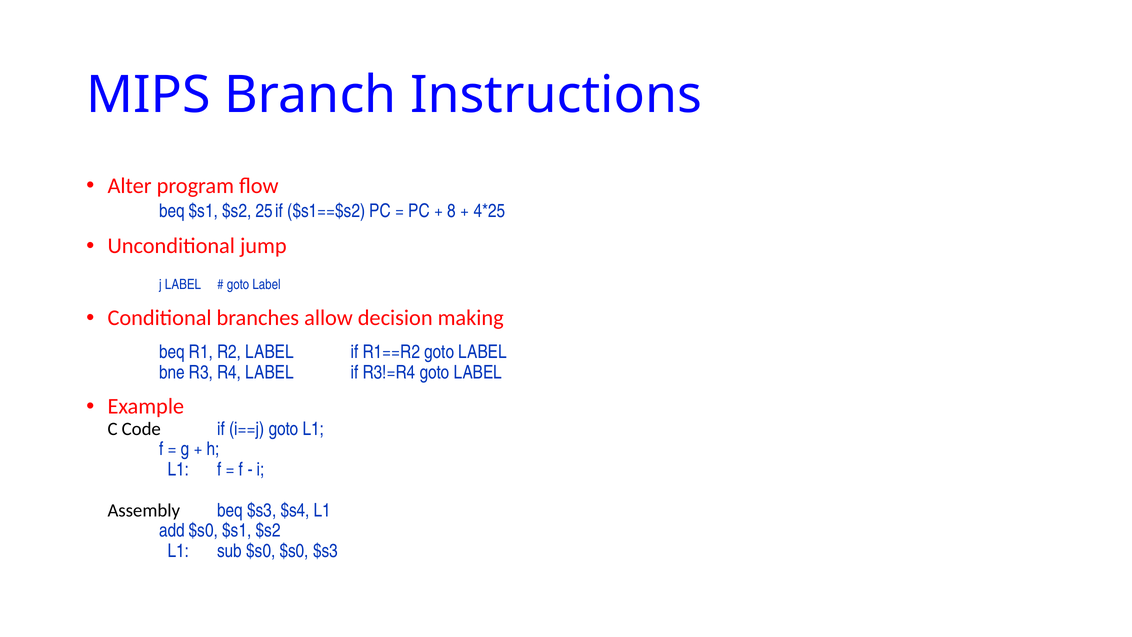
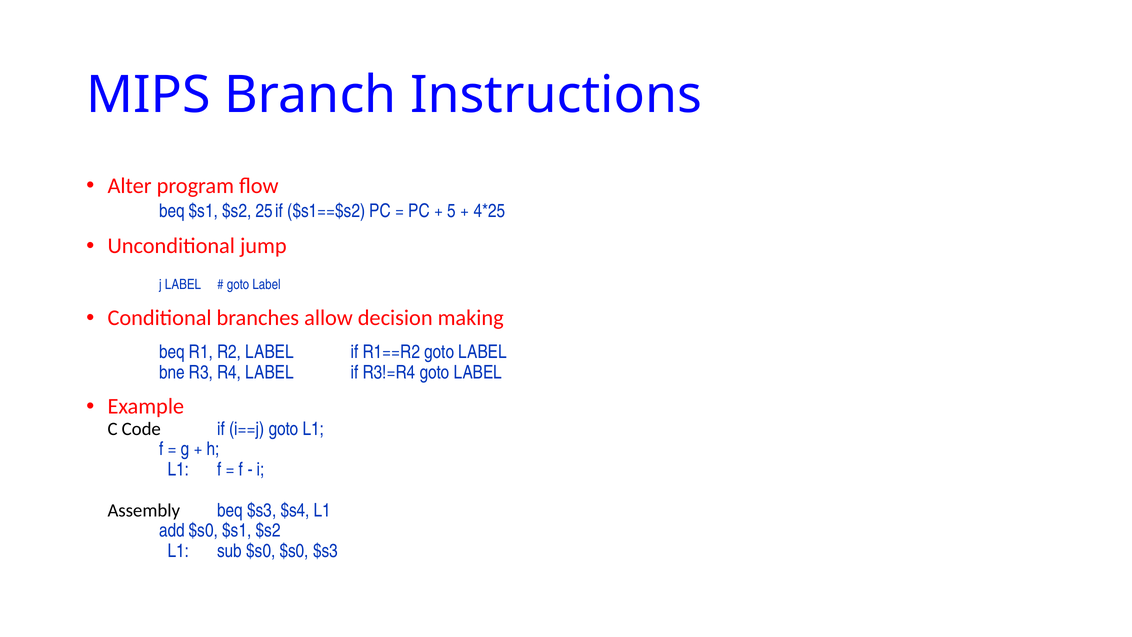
8: 8 -> 5
